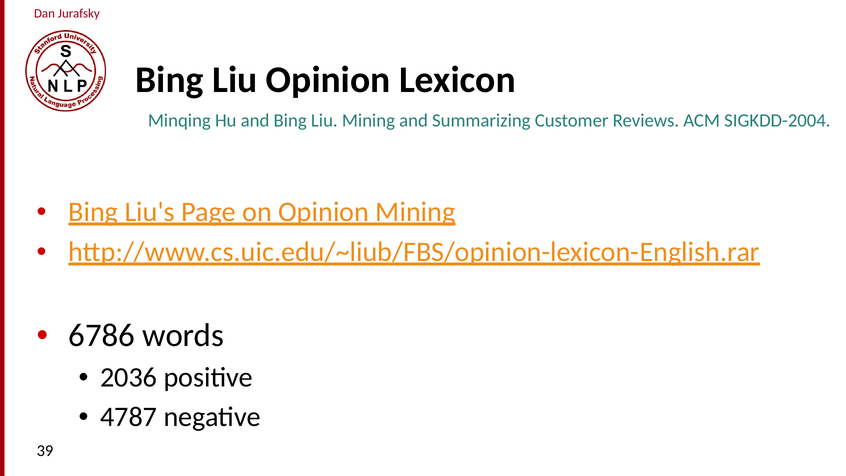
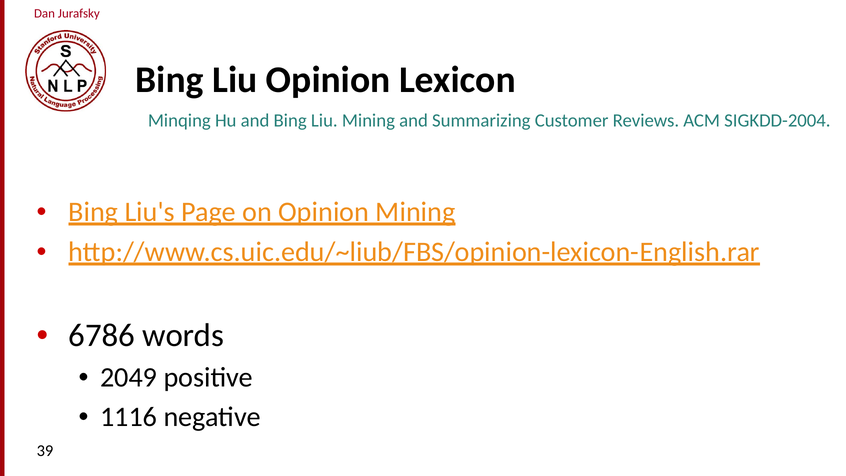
2036: 2036 -> 2049
4787: 4787 -> 1116
